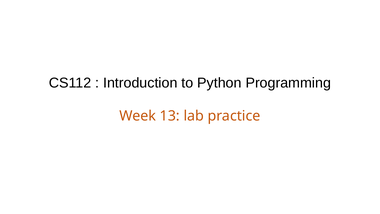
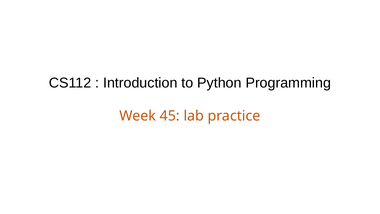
13: 13 -> 45
